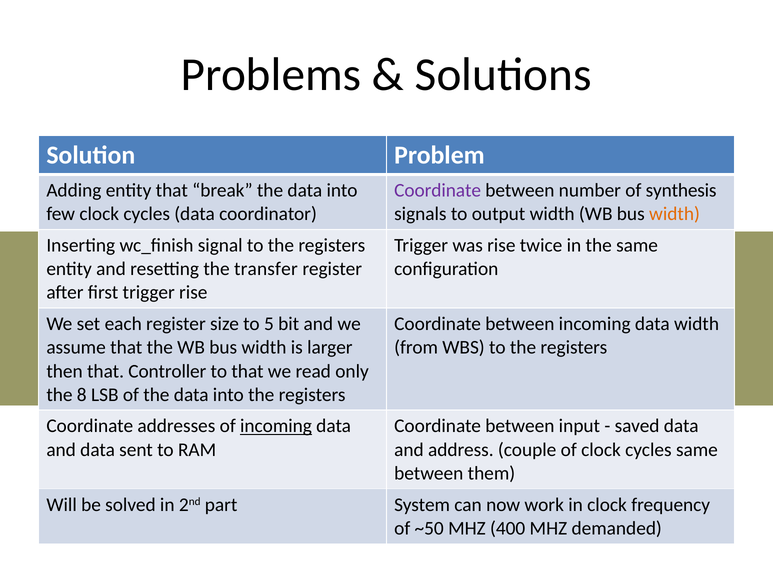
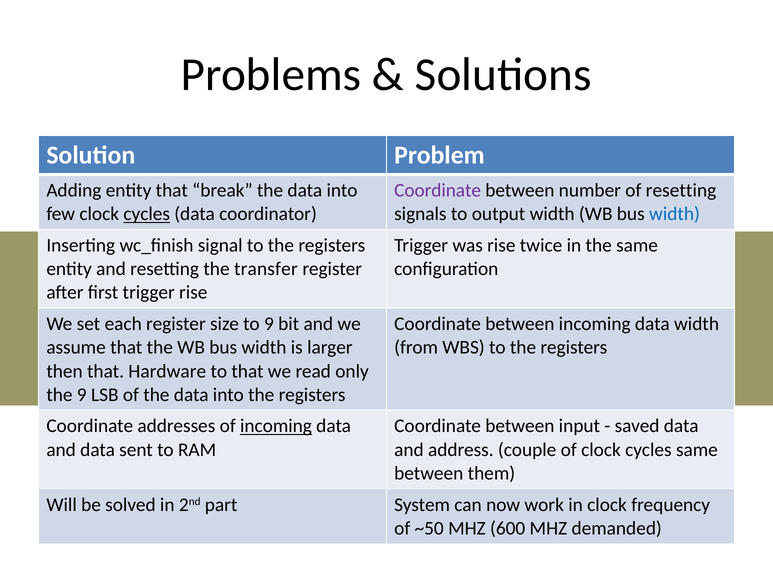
of synthesis: synthesis -> resetting
cycles at (147, 214) underline: none -> present
width at (674, 214) colour: orange -> blue
to 5: 5 -> 9
Controller: Controller -> Hardware
the 8: 8 -> 9
400: 400 -> 600
